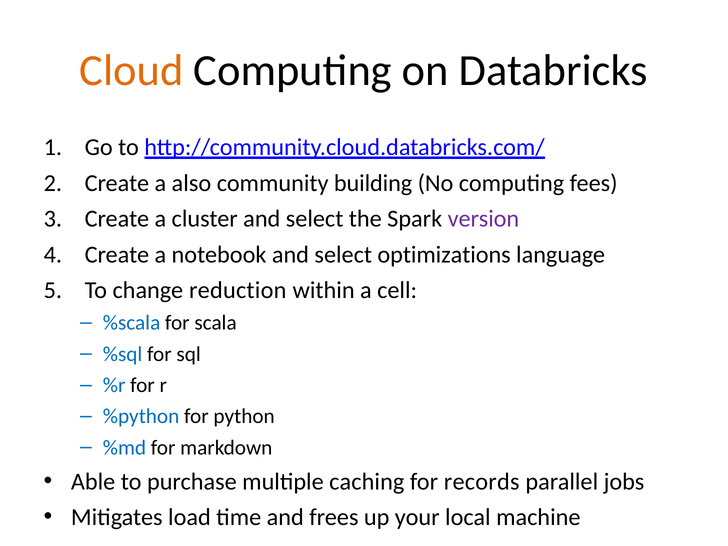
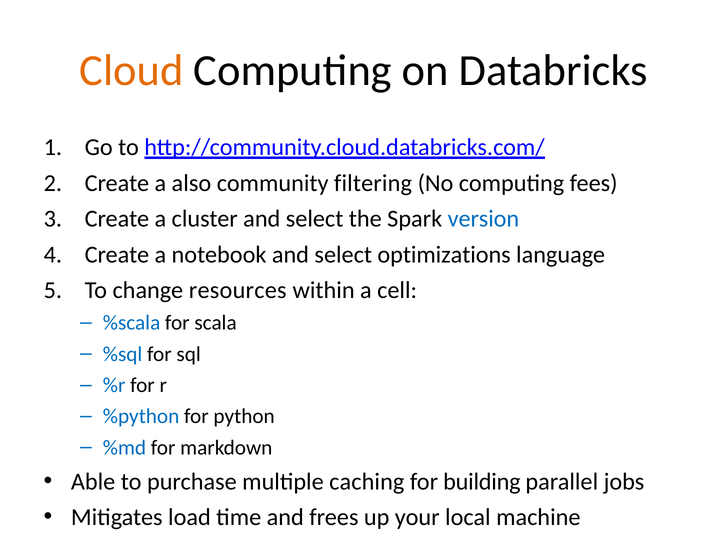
building: building -> filtering
version colour: purple -> blue
reduction: reduction -> resources
records: records -> building
